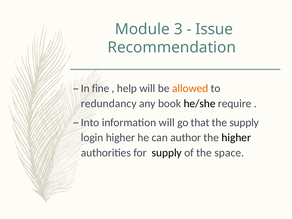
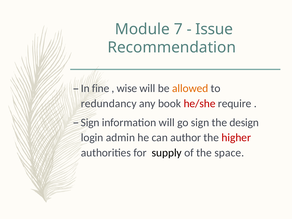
3: 3 -> 7
help: help -> wise
he/she colour: black -> red
Into at (90, 122): Into -> Sign
go that: that -> sign
the supply: supply -> design
login higher: higher -> admin
higher at (236, 138) colour: black -> red
